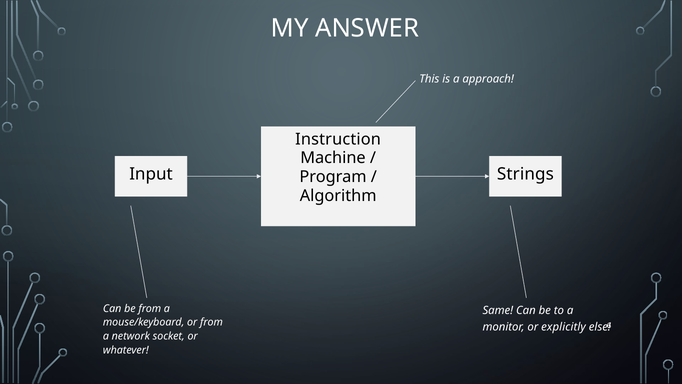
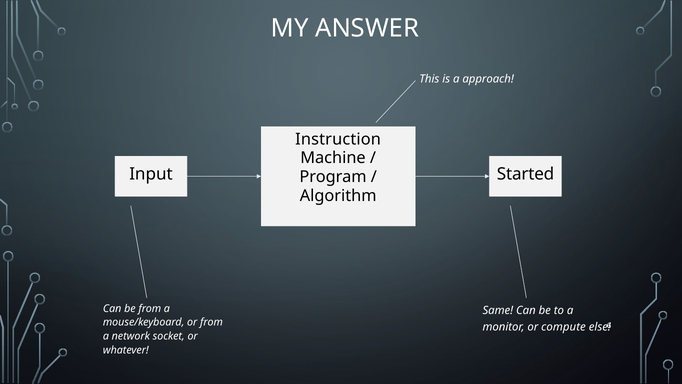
Strings: Strings -> Started
explicitly: explicitly -> compute
